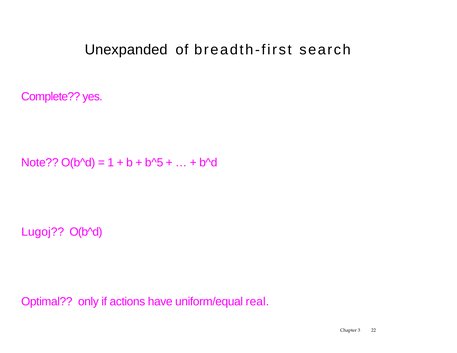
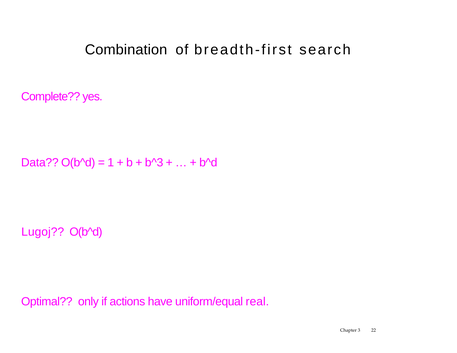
Unexpanded: Unexpanded -> Combination
Note: Note -> Data
b^5: b^5 -> b^3
